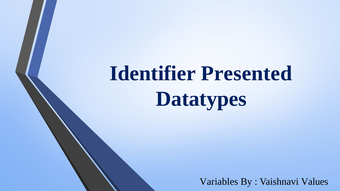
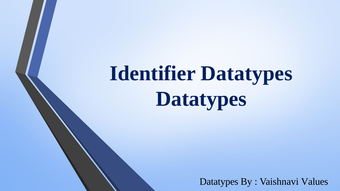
Identifier Presented: Presented -> Datatypes
Variables at (219, 182): Variables -> Datatypes
